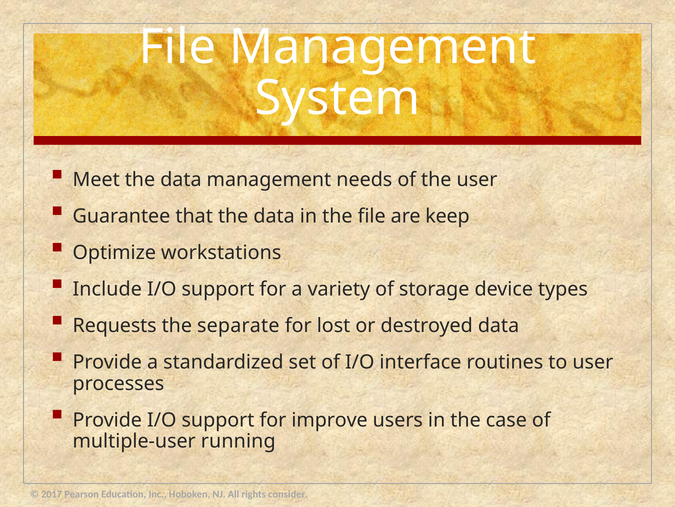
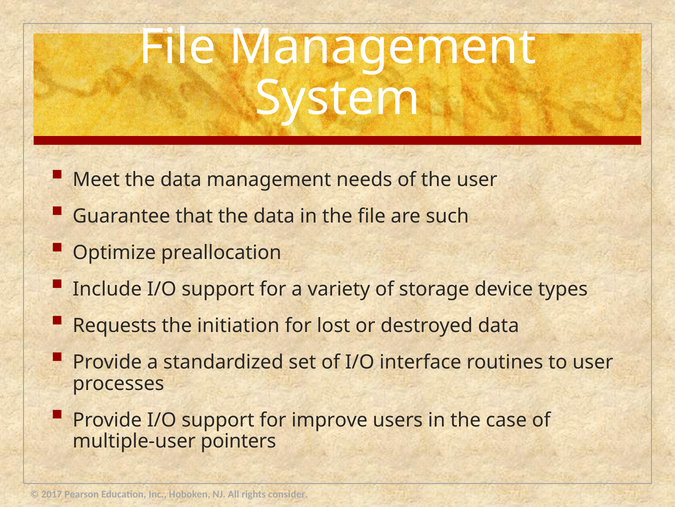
keep: keep -> such
workstations: workstations -> preallocation
separate: separate -> initiation
running: running -> pointers
